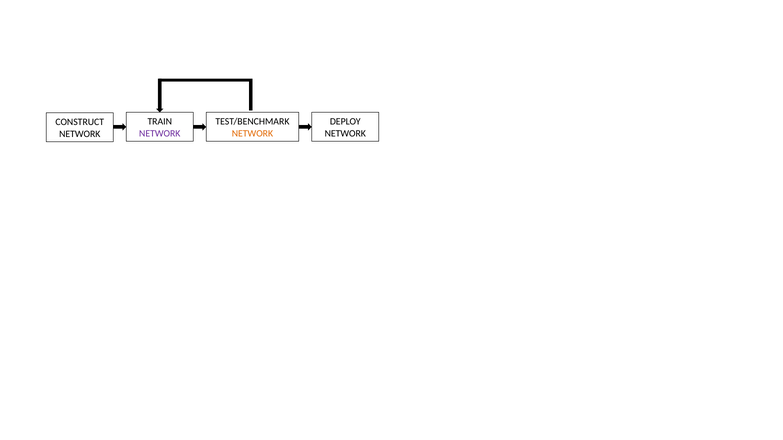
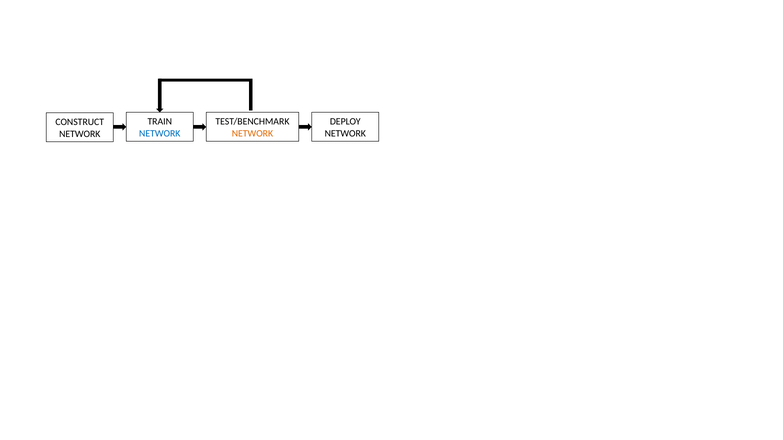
NETWORK at (160, 134) colour: purple -> blue
